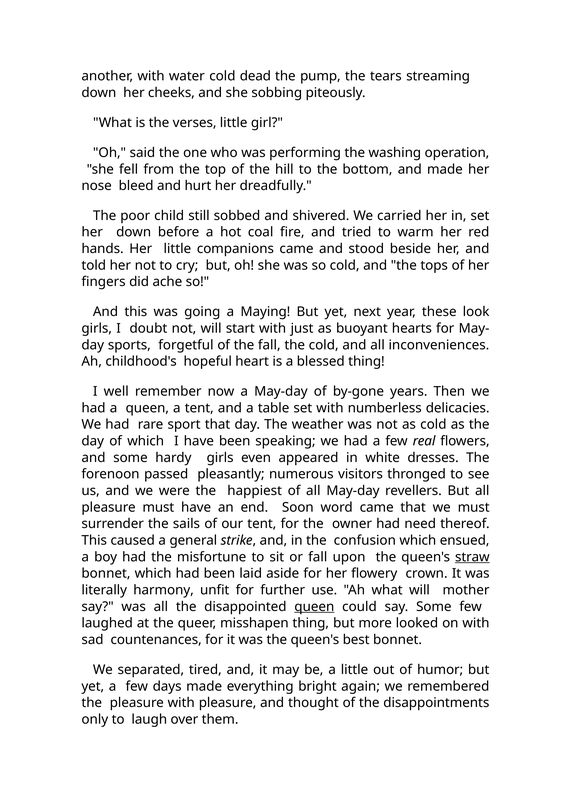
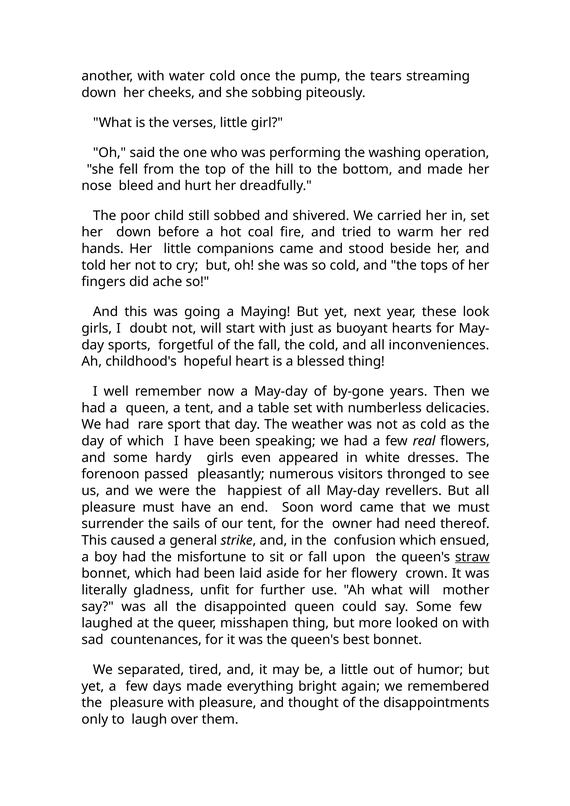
dead: dead -> once
harmony: harmony -> gladness
queen at (314, 607) underline: present -> none
